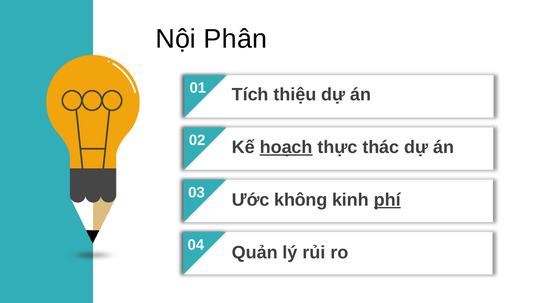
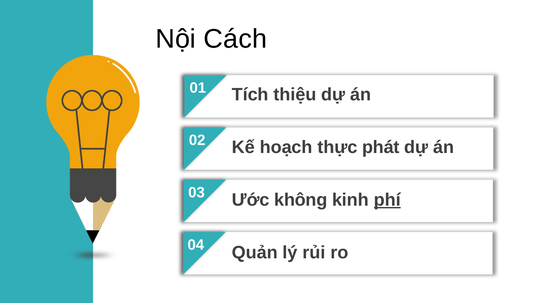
Phân: Phân -> Cách
hoạch underline: present -> none
thác: thác -> phát
